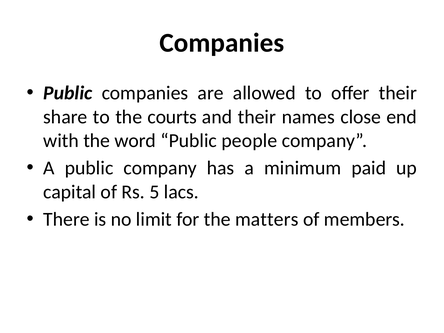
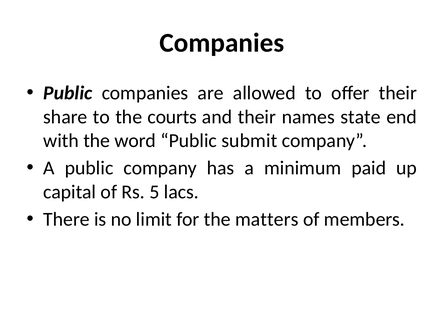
close: close -> state
people: people -> submit
